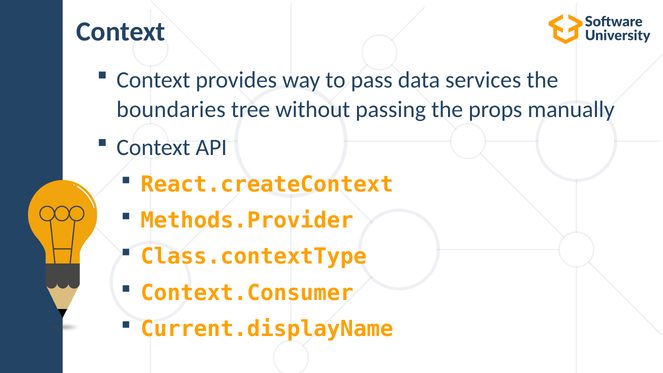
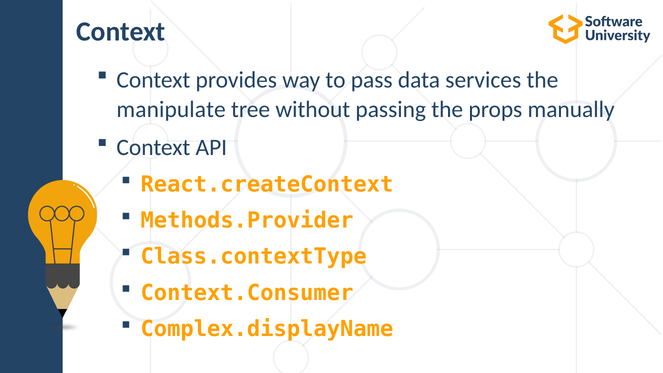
boundaries: boundaries -> manipulate
Current.displayName: Current.displayName -> Complex.displayName
